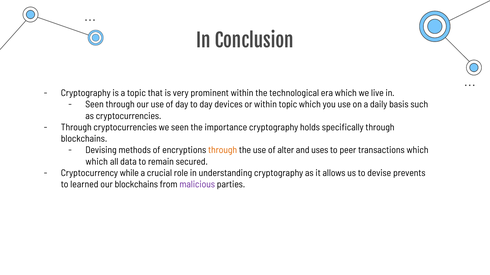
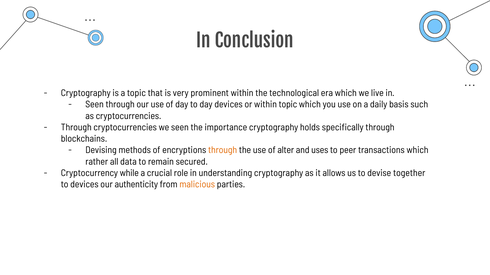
which at (97, 162): which -> rather
prevents: prevents -> together
to learned: learned -> devices
our blockchains: blockchains -> authenticity
malicious colour: purple -> orange
